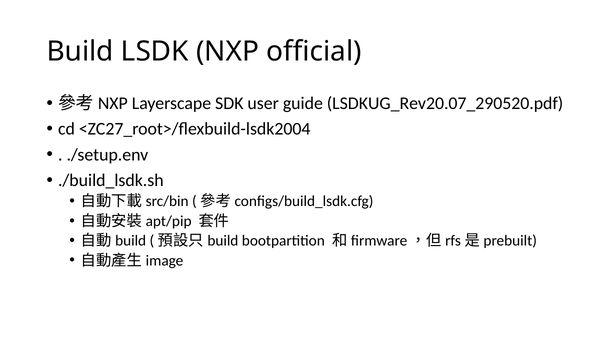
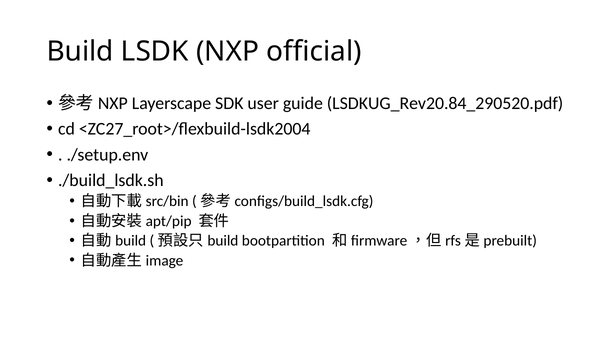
LSDKUG_Rev20.07_290520.pdf: LSDKUG_Rev20.07_290520.pdf -> LSDKUG_Rev20.84_290520.pdf
